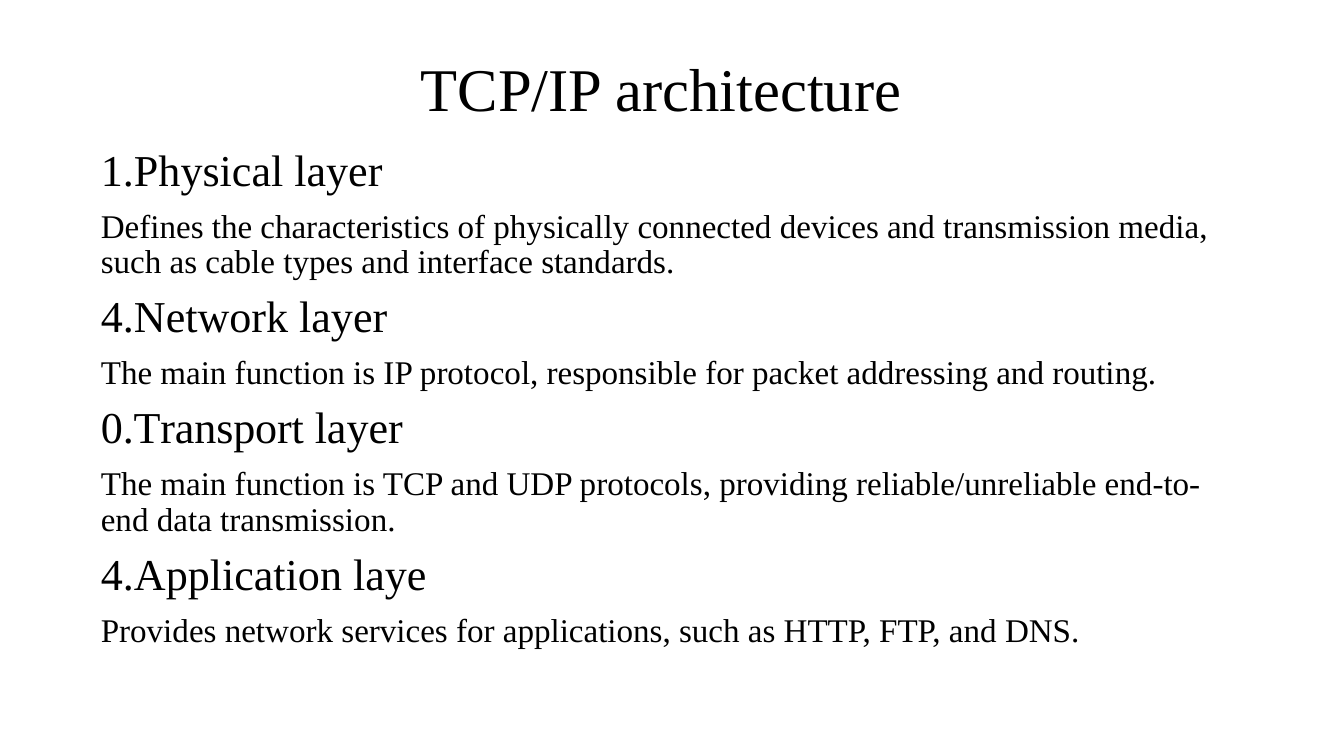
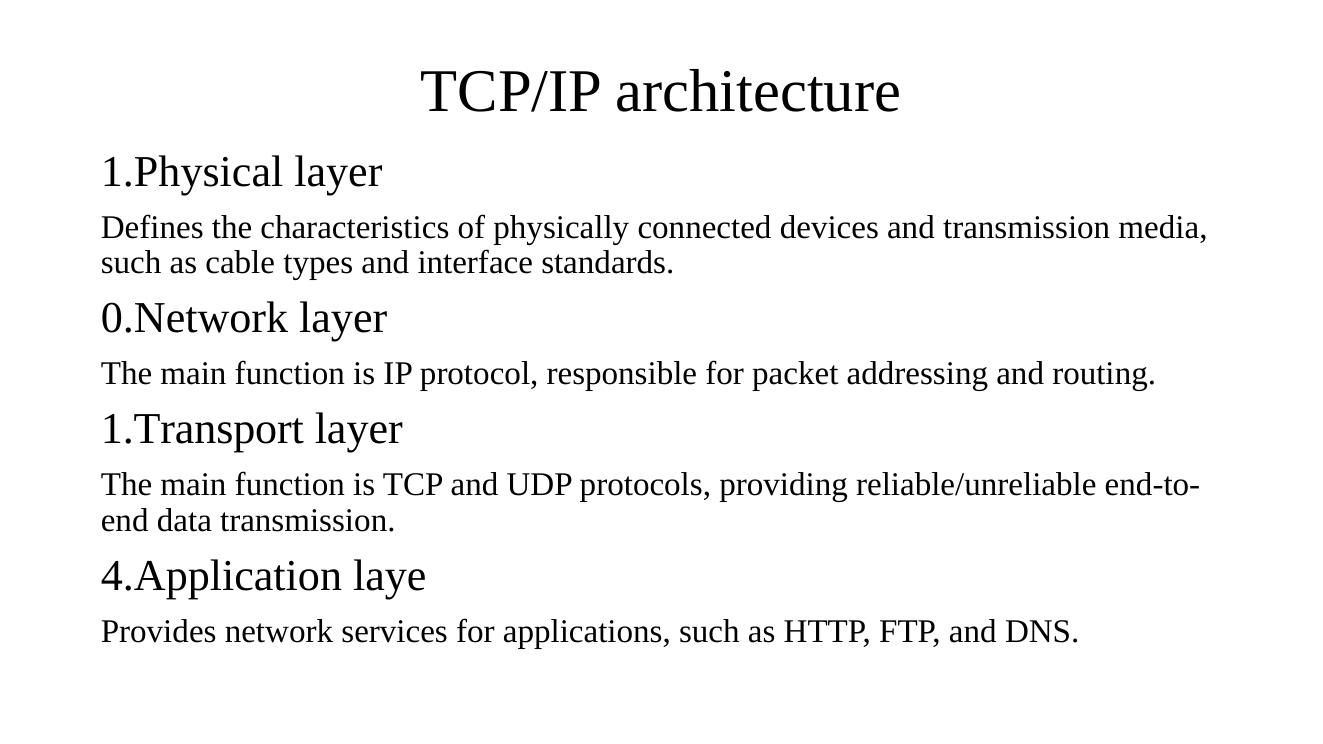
4.Network: 4.Network -> 0.Network
0.Transport: 0.Transport -> 1.Transport
